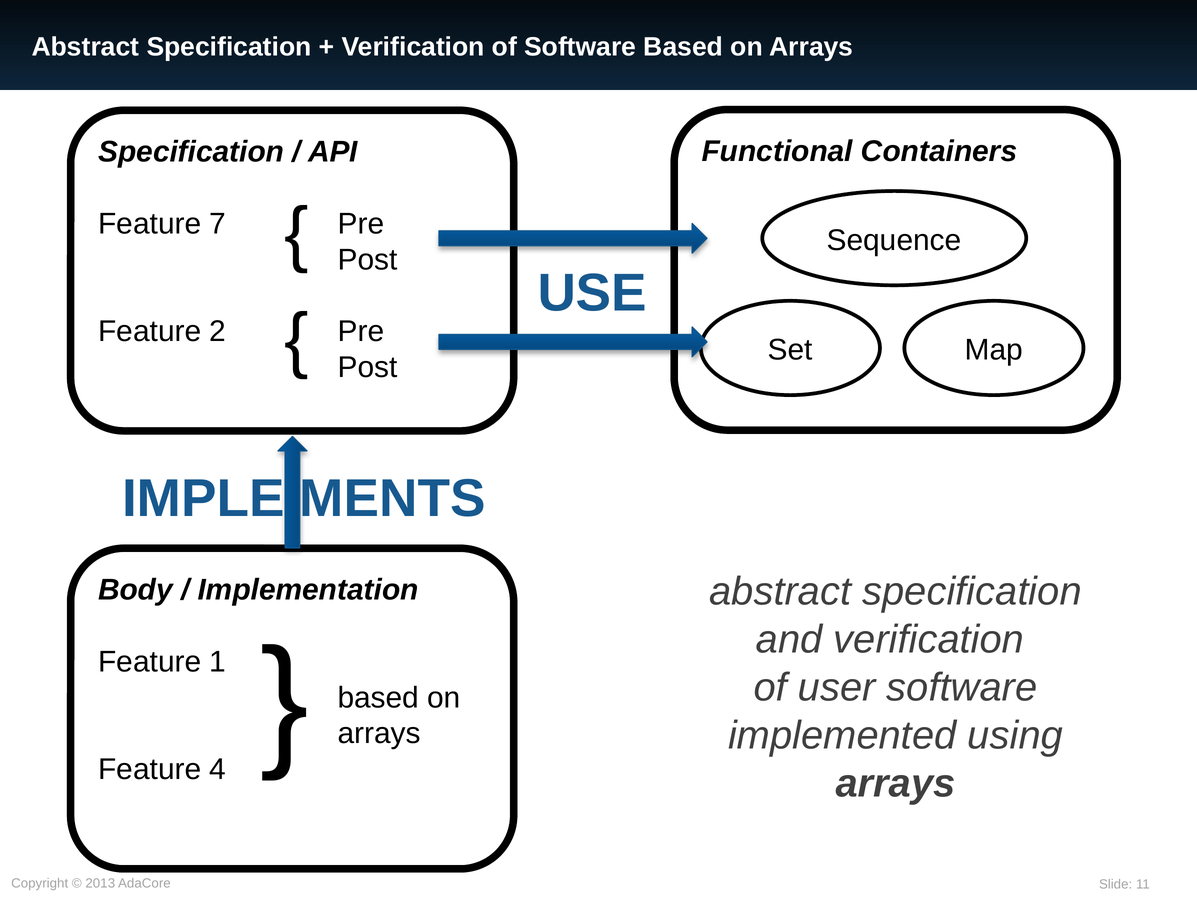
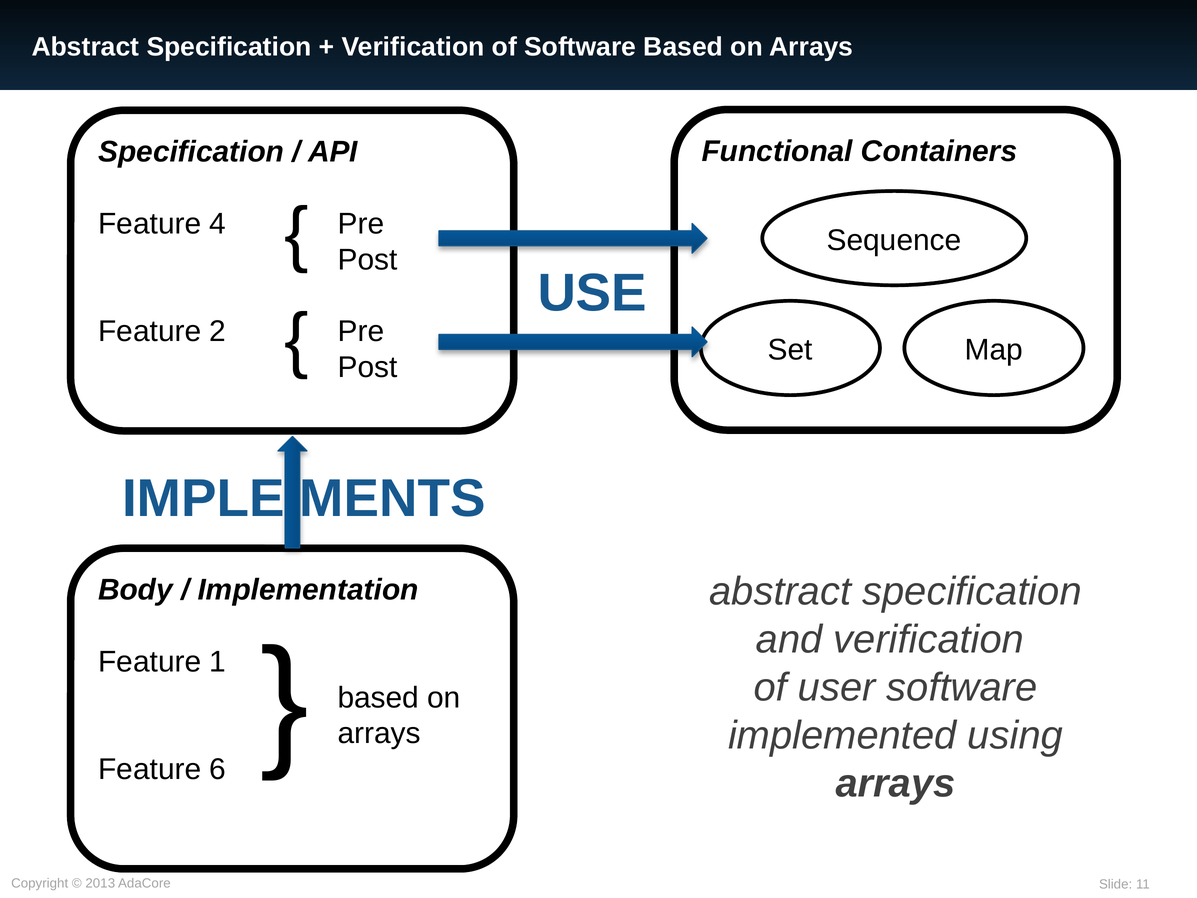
7: 7 -> 4
4: 4 -> 6
